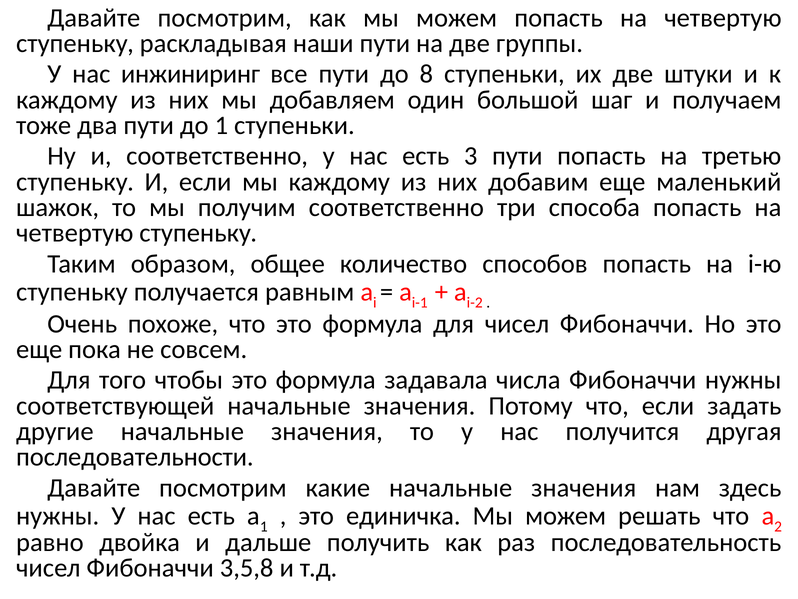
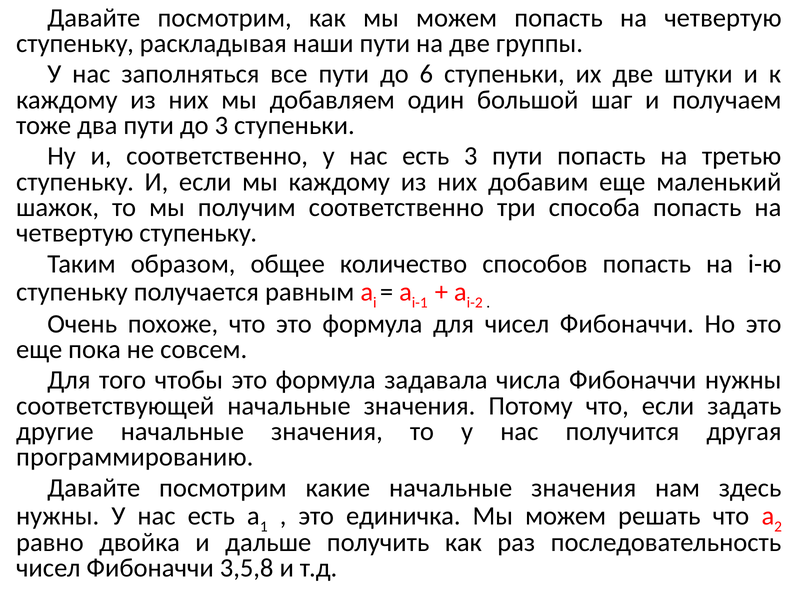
инжиниринг: инжиниринг -> заполняться
8: 8 -> 6
до 1: 1 -> 3
последовательности: последовательности -> программированию
